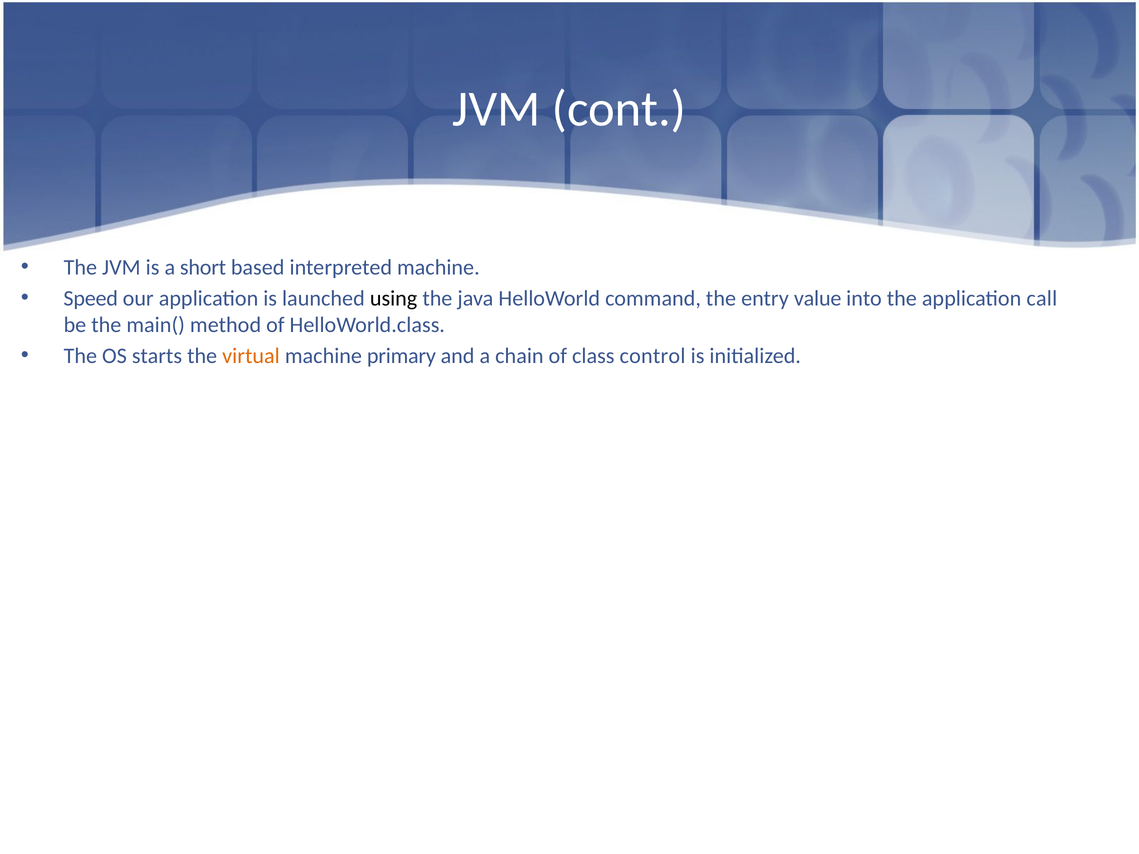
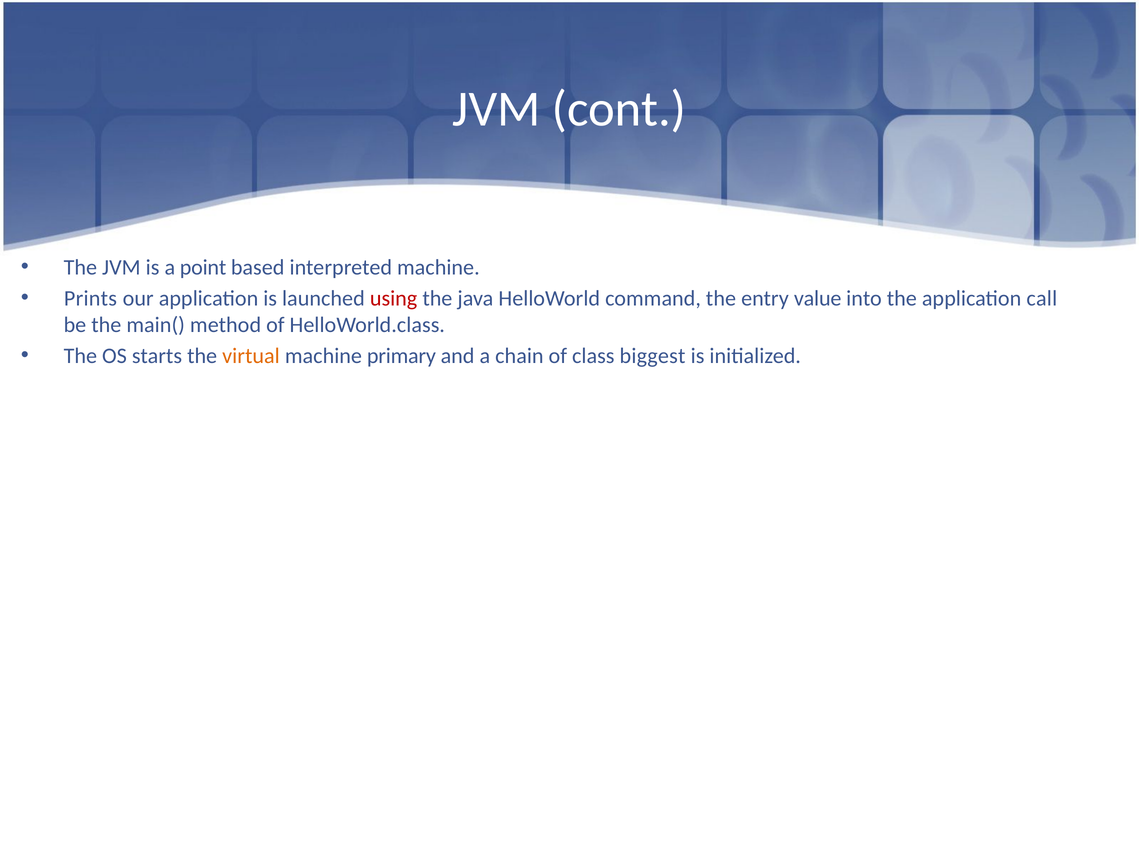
short: short -> point
Speed: Speed -> Prints
using colour: black -> red
control: control -> biggest
